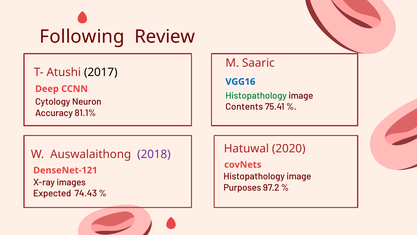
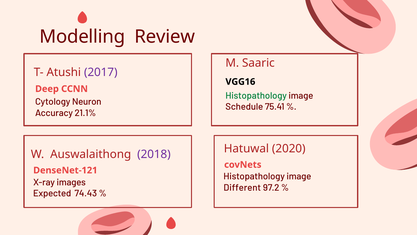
Following: Following -> Modelling
2017 colour: black -> purple
VGG16 colour: blue -> black
Contents: Contents -> Schedule
81.1%: 81.1% -> 21.1%
Purposes: Purposes -> Different
